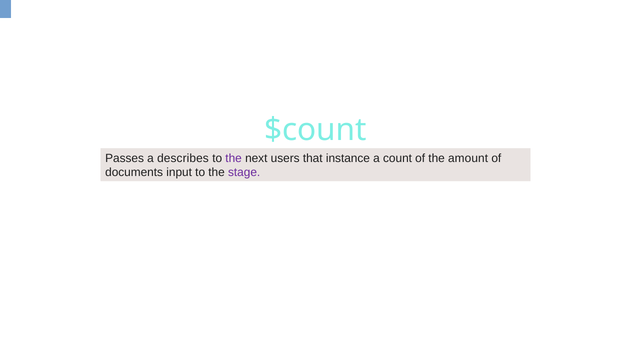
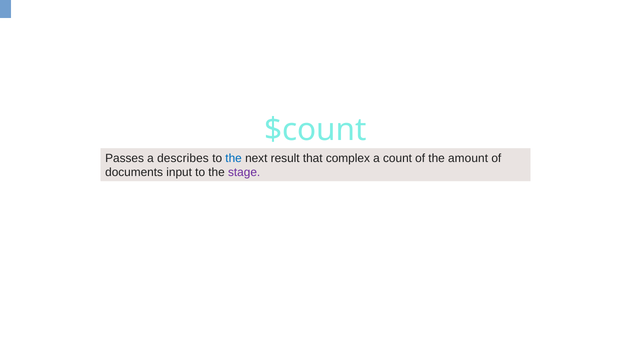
the at (234, 158) colour: purple -> blue
users: users -> result
instance: instance -> complex
